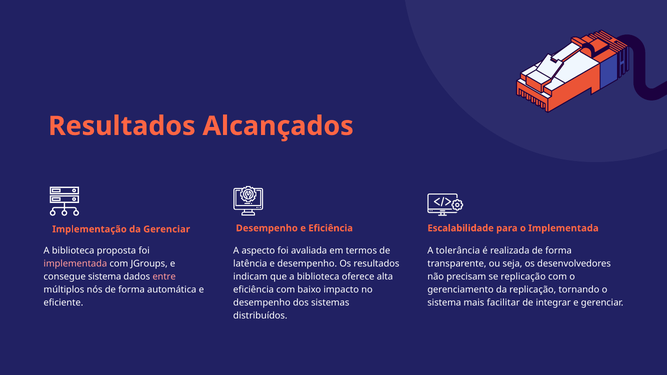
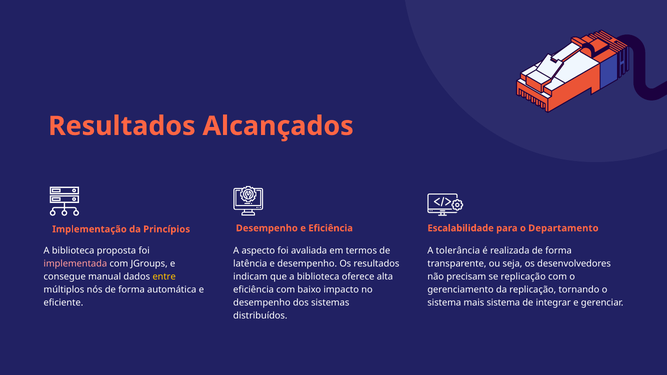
da Gerenciar: Gerenciar -> Princípios
o Implementada: Implementada -> Departamento
consegue sistema: sistema -> manual
entre colour: pink -> yellow
mais facilitar: facilitar -> sistema
